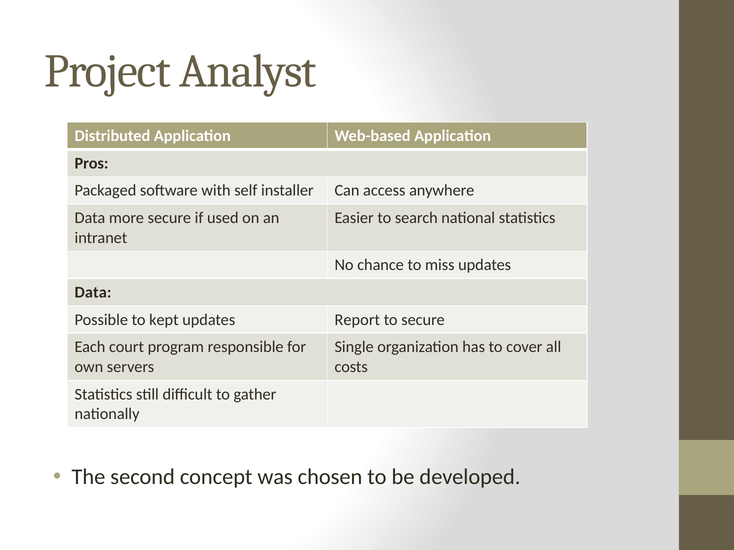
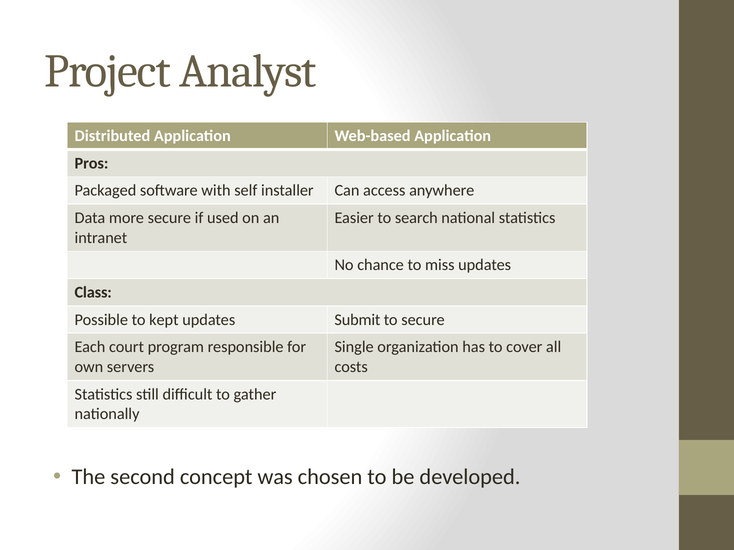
Data at (93, 293): Data -> Class
Report: Report -> Submit
